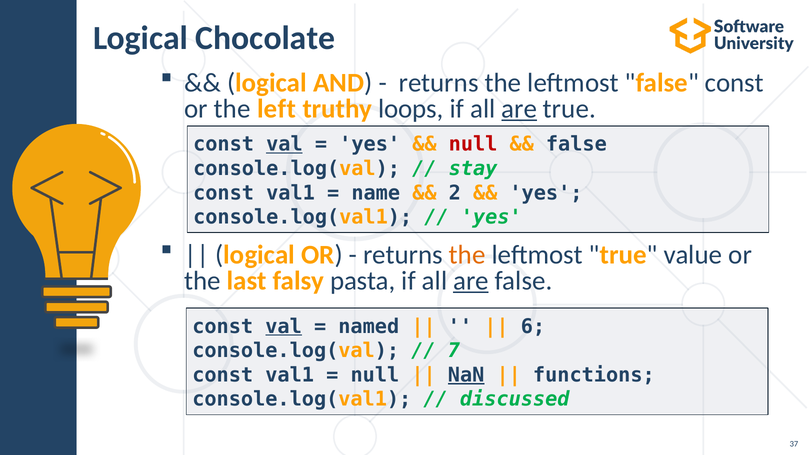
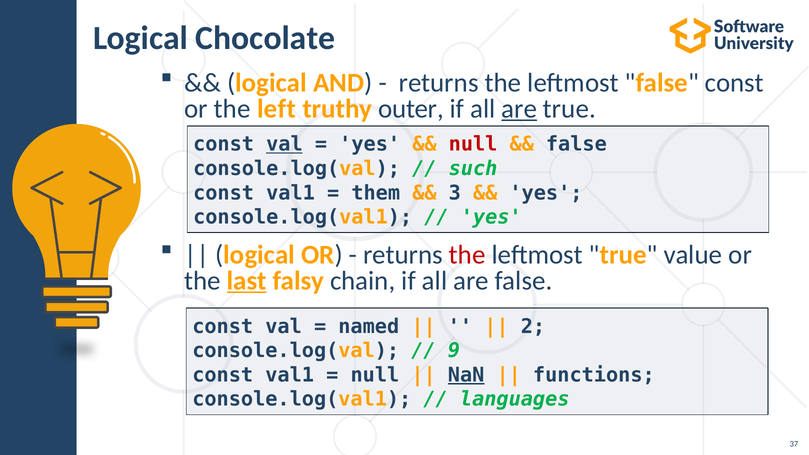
loops: loops -> outer
stay: stay -> such
name: name -> them
2: 2 -> 3
the at (467, 255) colour: orange -> red
last underline: none -> present
pasta: pasta -> chain
are at (471, 281) underline: present -> none
val at (284, 326) underline: present -> none
6: 6 -> 2
7: 7 -> 9
discussed: discussed -> languages
